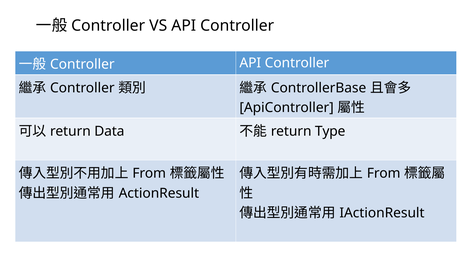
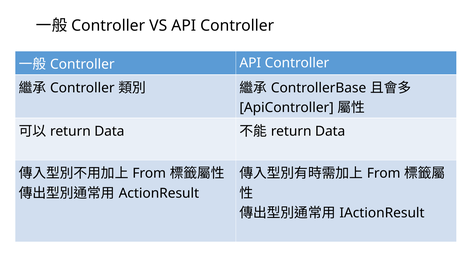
Type at (330, 131): Type -> Data
